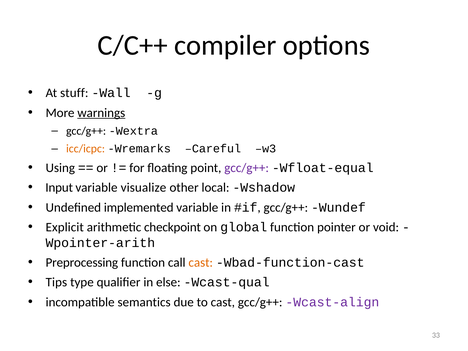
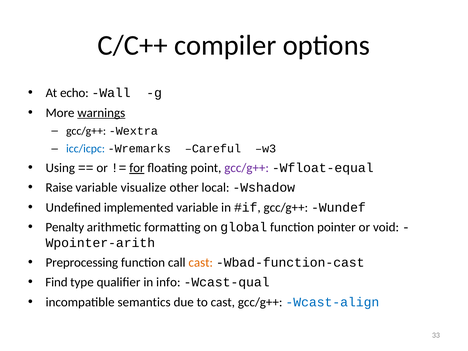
stuff: stuff -> echo
icc/icpc colour: orange -> blue
for underline: none -> present
Input: Input -> Raise
Explicit: Explicit -> Penalty
checkpoint: checkpoint -> formatting
Tips: Tips -> Find
else: else -> info
Wcast-align colour: purple -> blue
